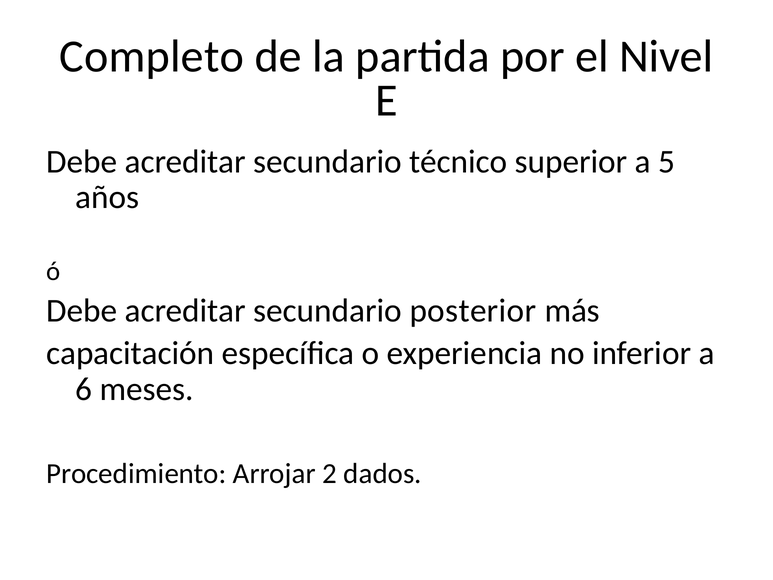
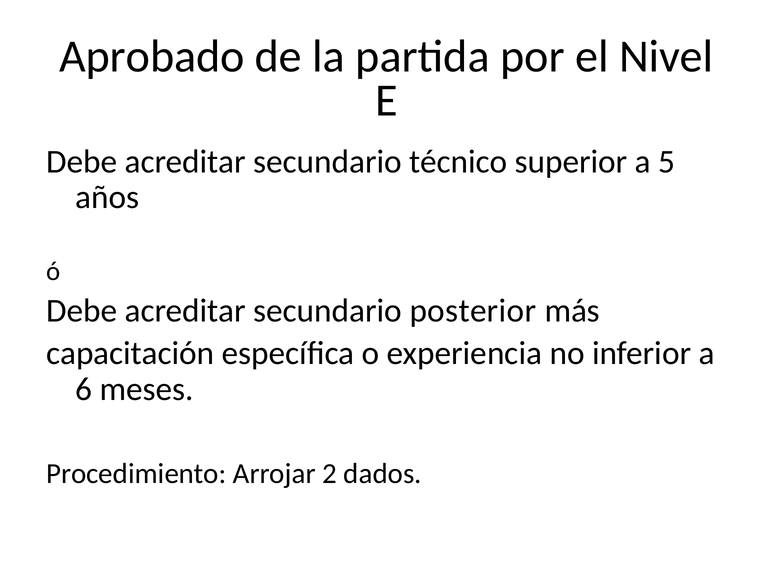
Completo: Completo -> Aprobado
